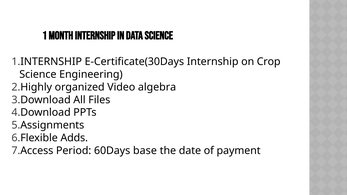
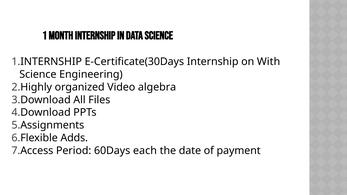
Crop: Crop -> With
base: base -> each
